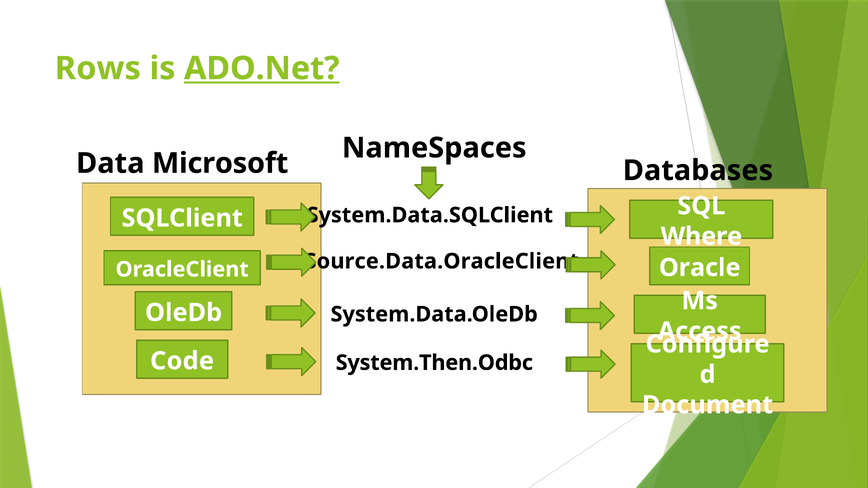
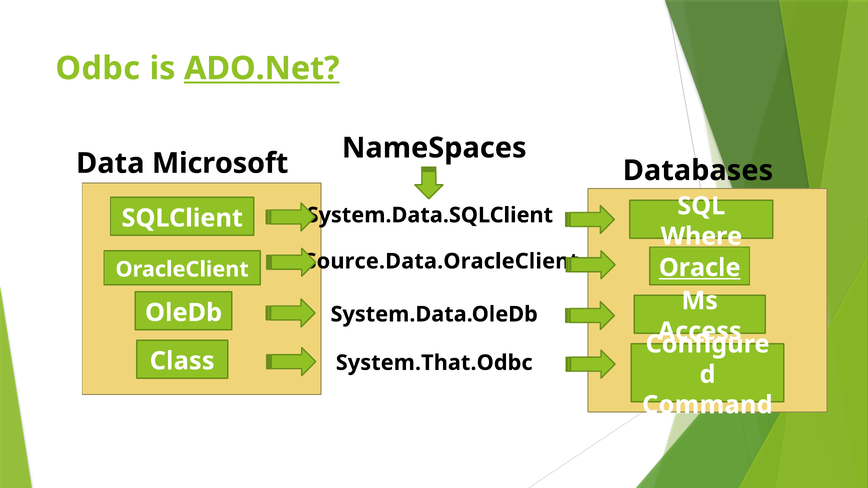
Rows: Rows -> Odbc
Oracle underline: none -> present
Code: Code -> Class
System.Then.Odbc: System.Then.Odbc -> System.That.Odbc
Document: Document -> Command
